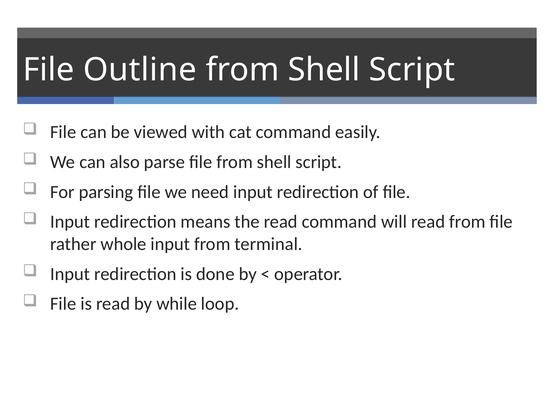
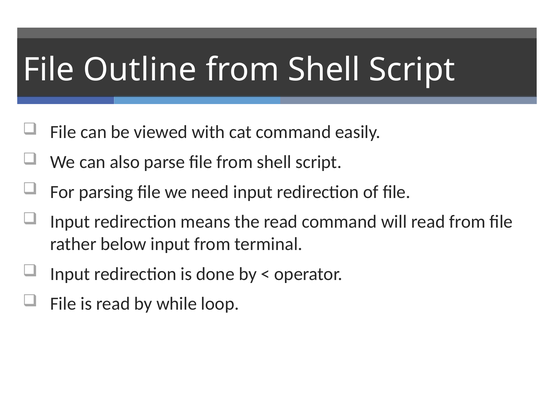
whole: whole -> below
